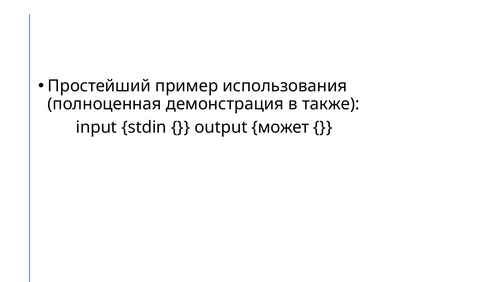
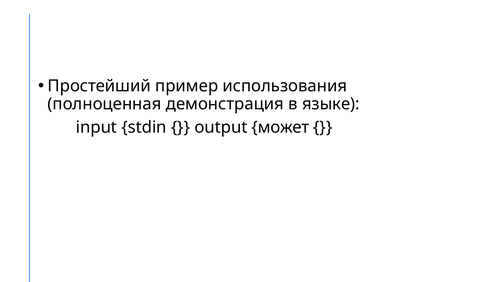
также: также -> языке
